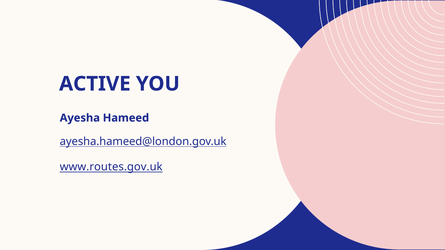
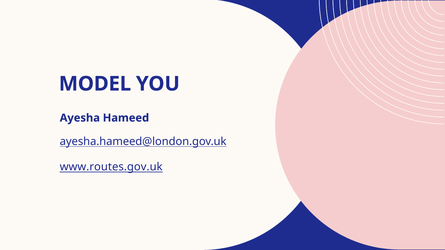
ACTIVE: ACTIVE -> MODEL
